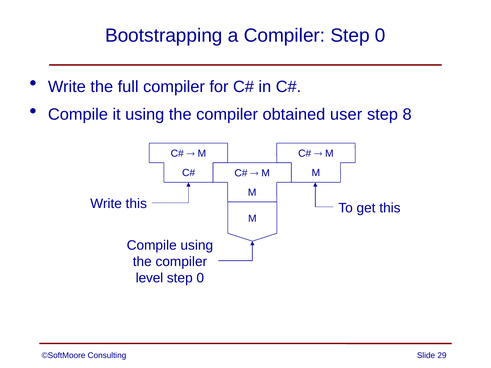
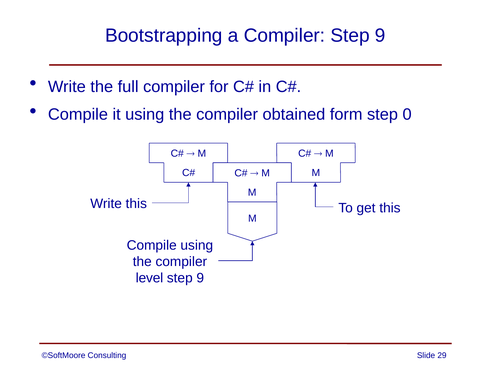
Compiler Step 0: 0 -> 9
user: user -> form
8: 8 -> 0
0 at (200, 278): 0 -> 9
